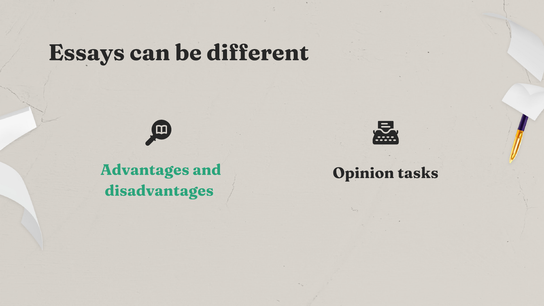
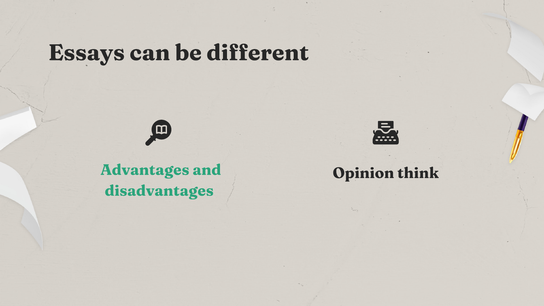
tasks: tasks -> think
